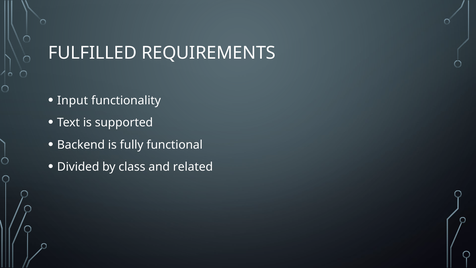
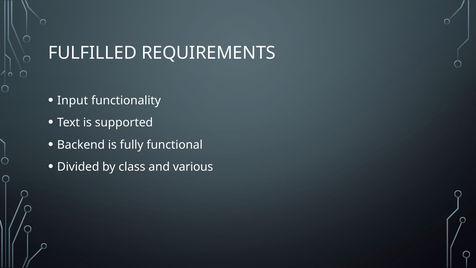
related: related -> various
